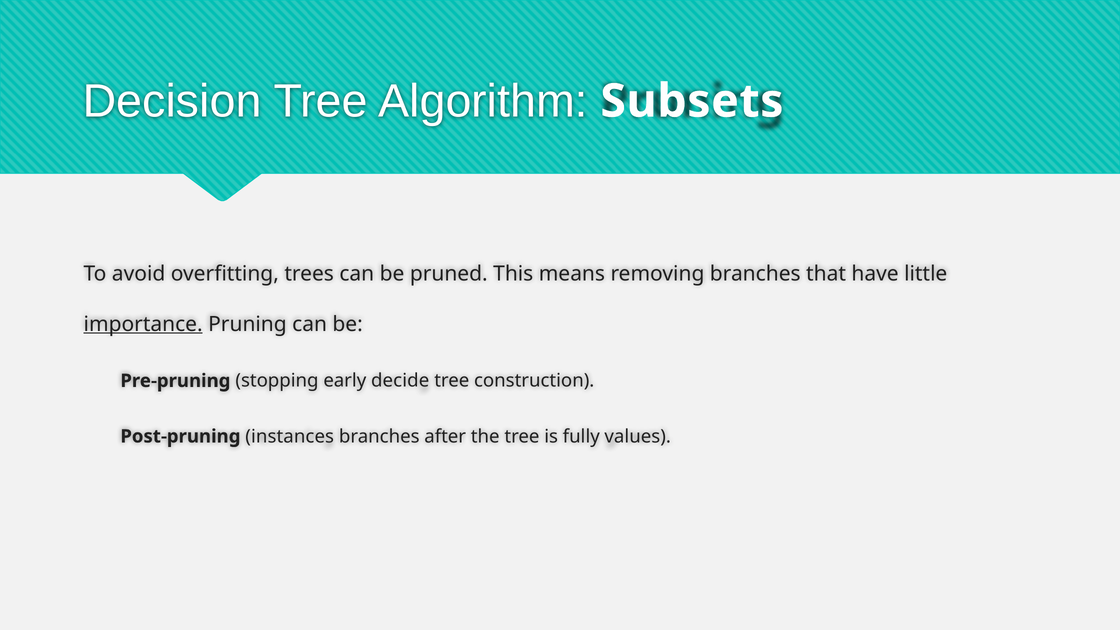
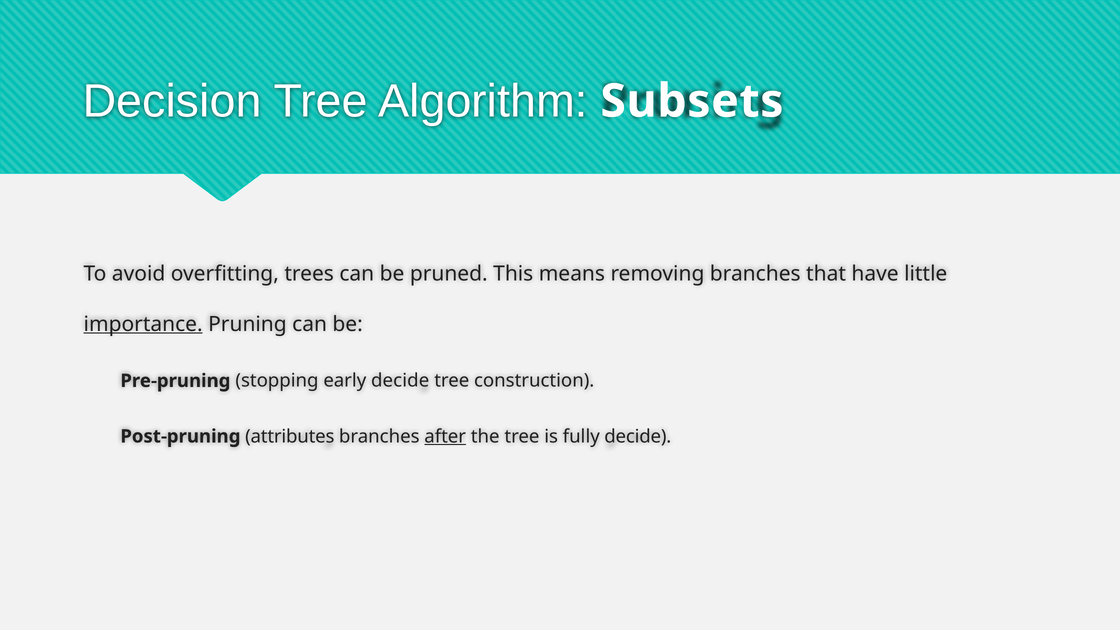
instances: instances -> attributes
after underline: none -> present
fully values: values -> decide
